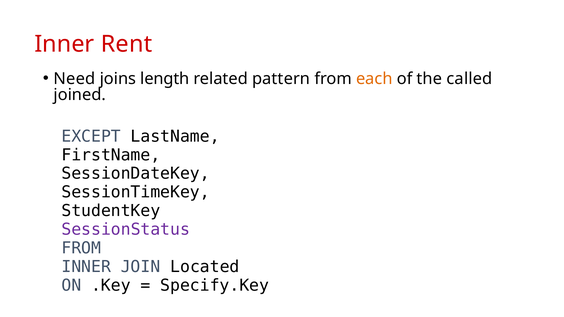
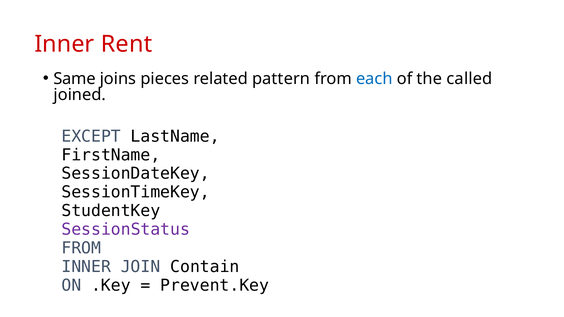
Need: Need -> Same
length: length -> pieces
each colour: orange -> blue
Located: Located -> Contain
Specify.Key: Specify.Key -> Prevent.Key
